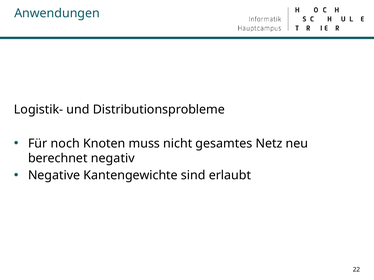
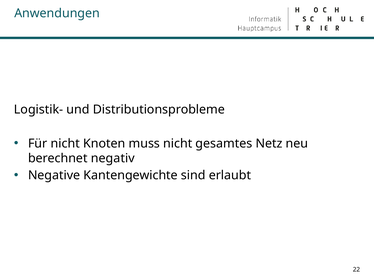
Für noch: noch -> nicht
